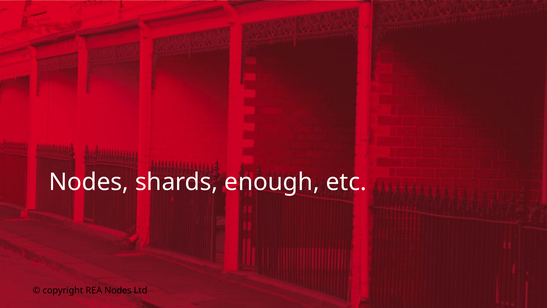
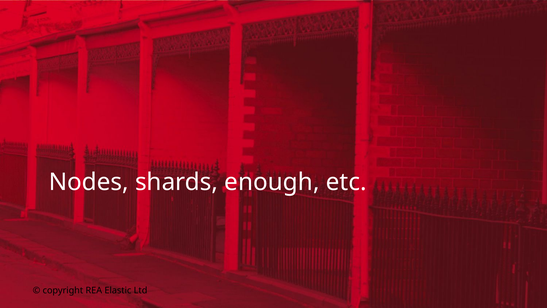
REA Nodes: Nodes -> Elastic
